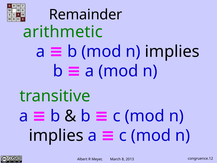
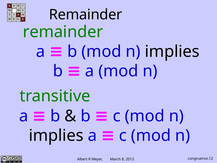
arithmetic at (63, 32): arithmetic -> remainder
